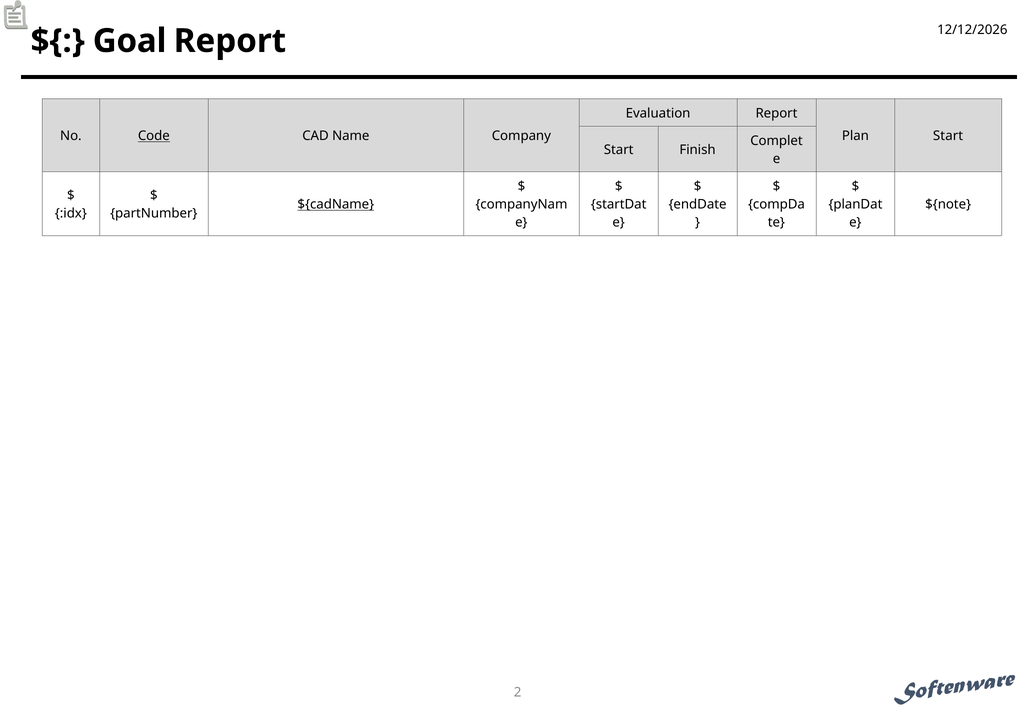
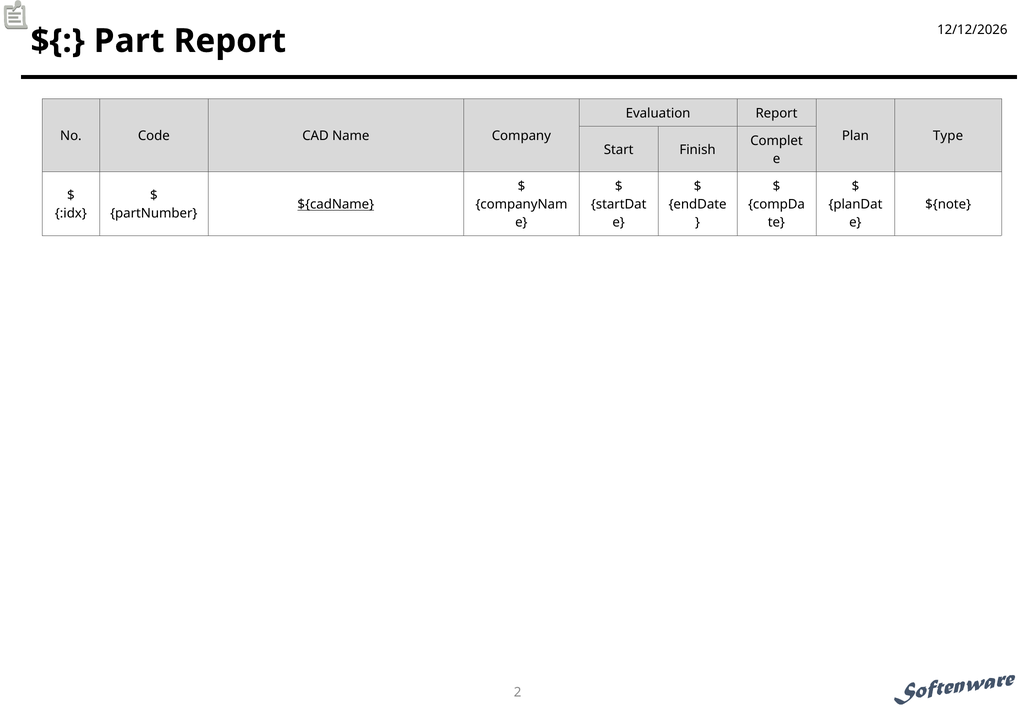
Goal: Goal -> Part
Code underline: present -> none
Plan Start: Start -> Type
